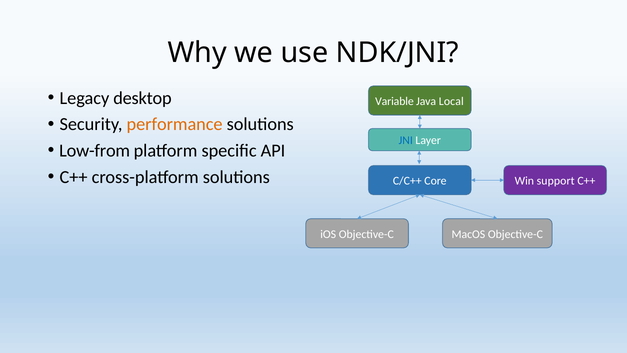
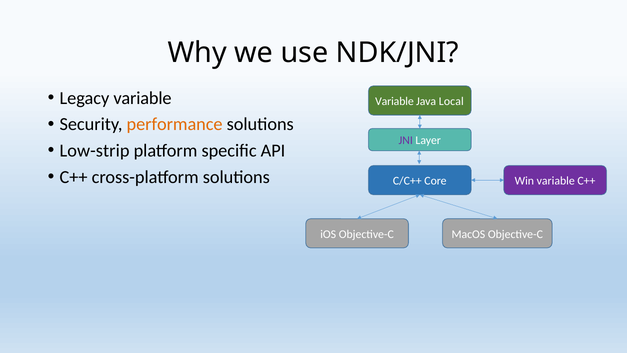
Legacy desktop: desktop -> variable
JNI colour: blue -> purple
Low-from: Low-from -> Low-strip
Win support: support -> variable
